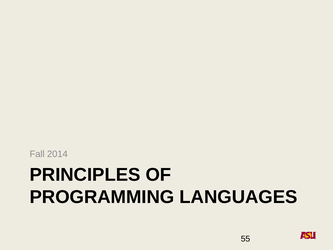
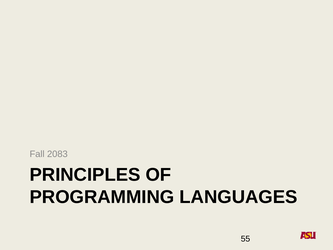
2014: 2014 -> 2083
